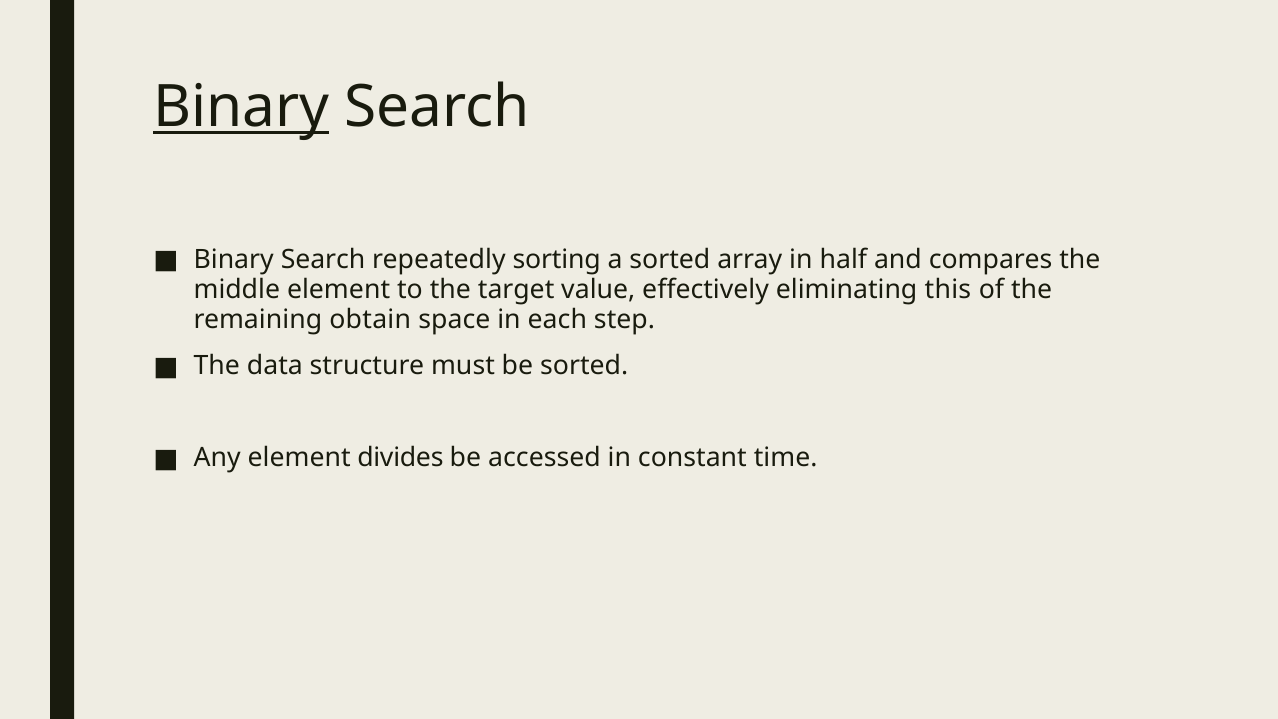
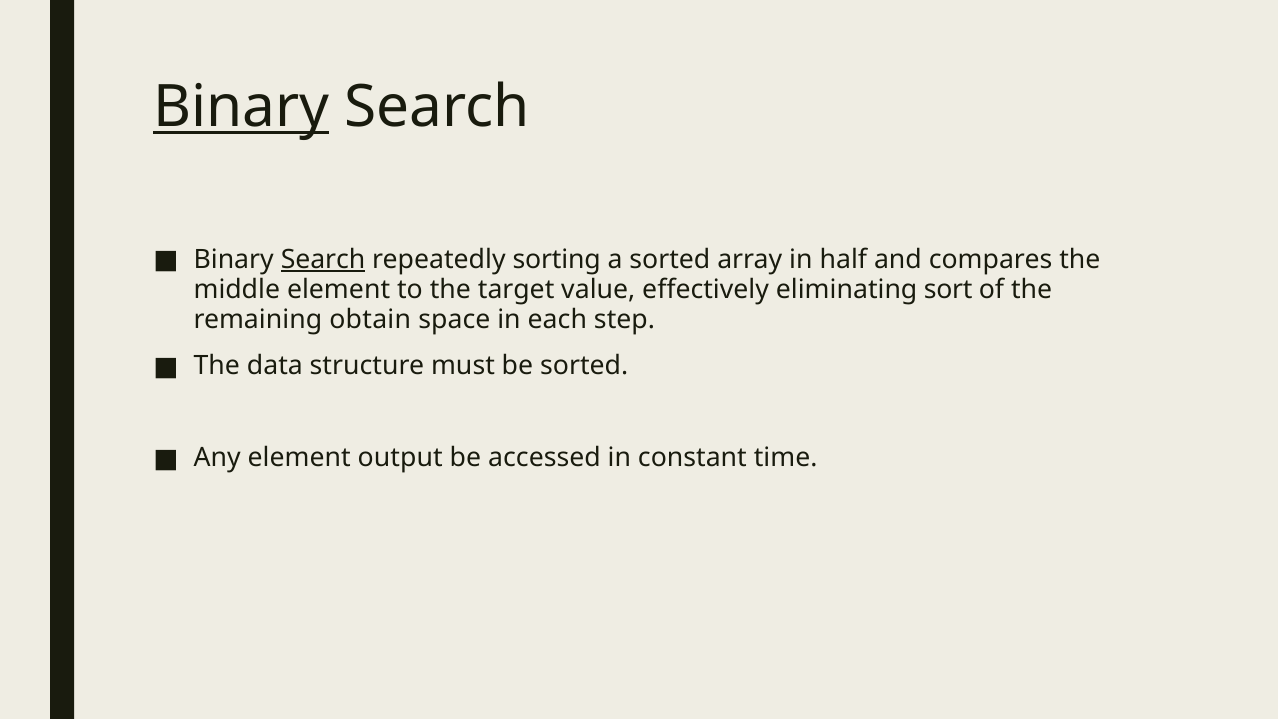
Search at (323, 260) underline: none -> present
this: this -> sort
divides: divides -> output
